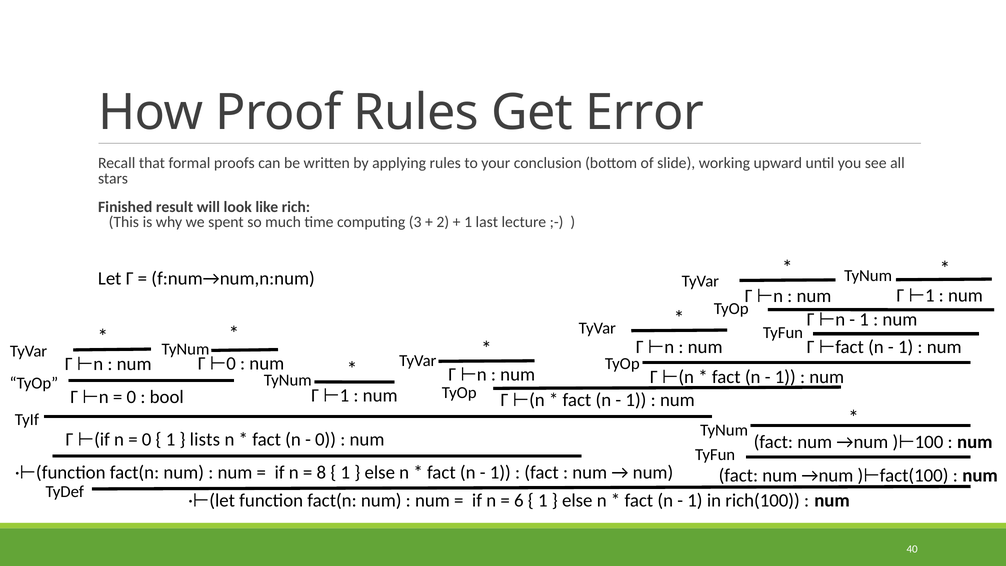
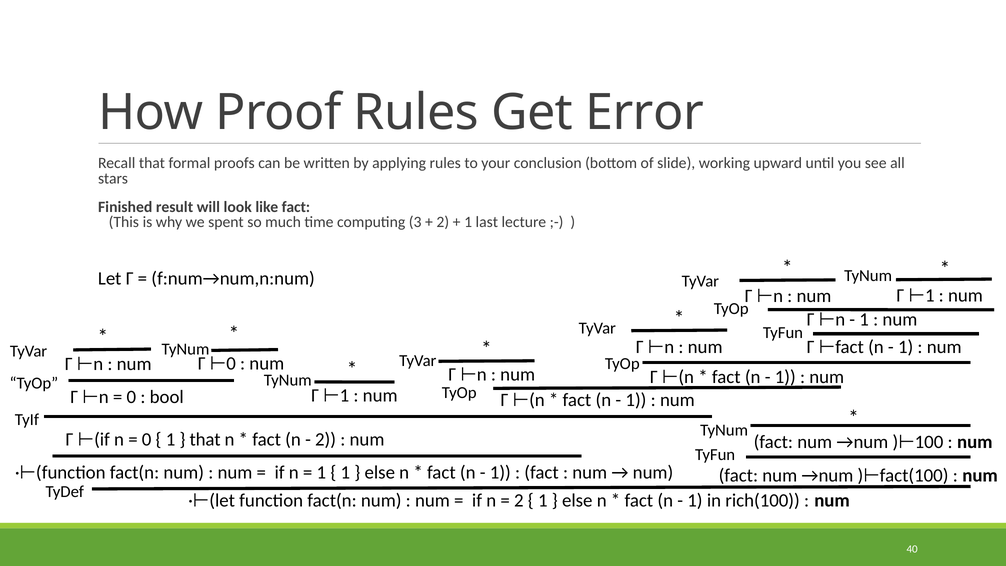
like rich: rich -> fact
lists at (205, 440): lists -> that
0 at (326, 440): 0 -> 2
8 at (321, 472): 8 -> 1
6 at (519, 501): 6 -> 2
